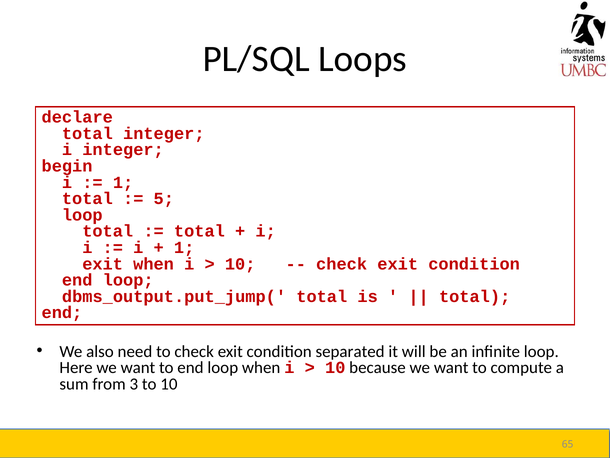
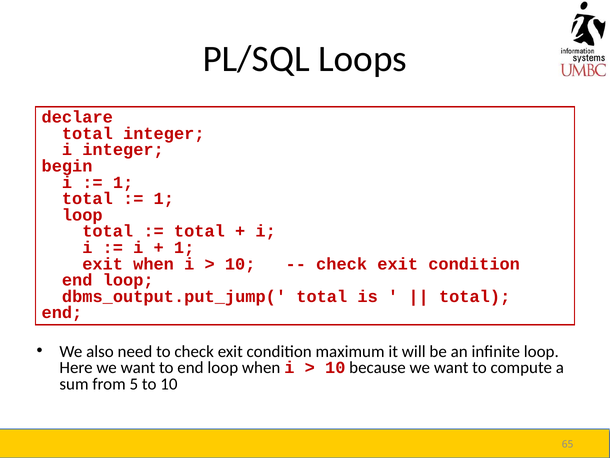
5 at (164, 199): 5 -> 1
separated: separated -> maximum
3: 3 -> 5
